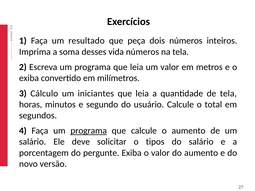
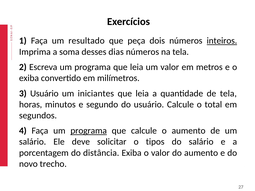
inteiros underline: none -> present
vida: vida -> dias
3 Cálculo: Cálculo -> Usuário
pergunte: pergunte -> distância
versão: versão -> trecho
